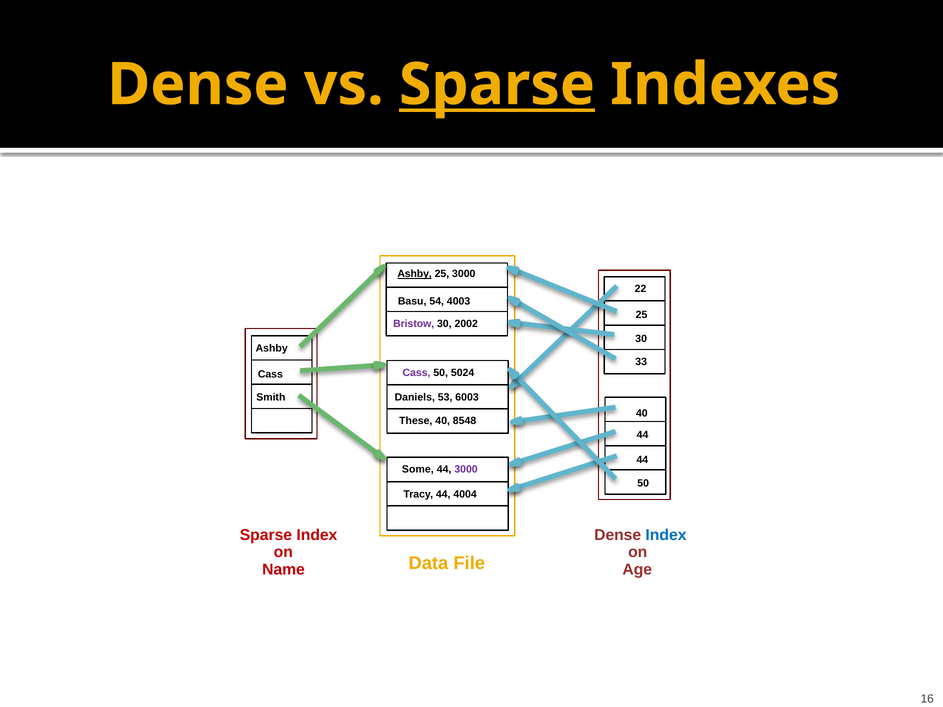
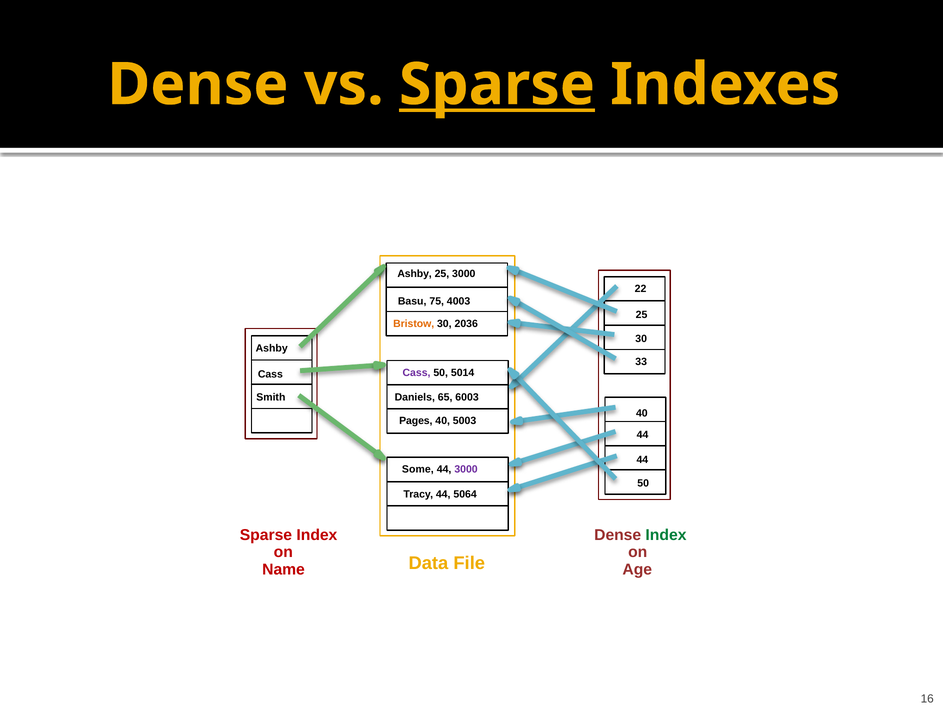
Ashby at (415, 274) underline: present -> none
54: 54 -> 75
Bristow colour: purple -> orange
2002: 2002 -> 2036
5024: 5024 -> 5014
53: 53 -> 65
These: These -> Pages
8548: 8548 -> 5003
4004: 4004 -> 5064
Index at (666, 535) colour: blue -> green
